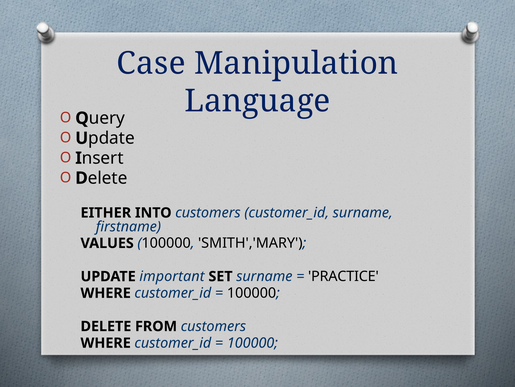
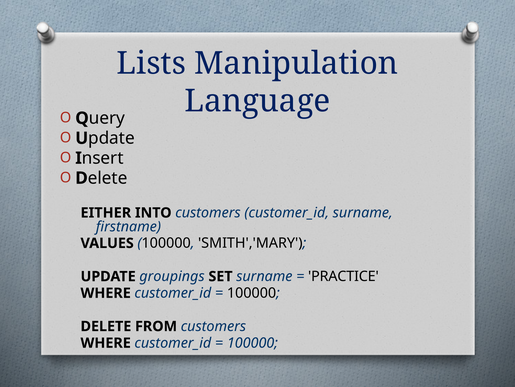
Case: Case -> Lists
important: important -> groupings
